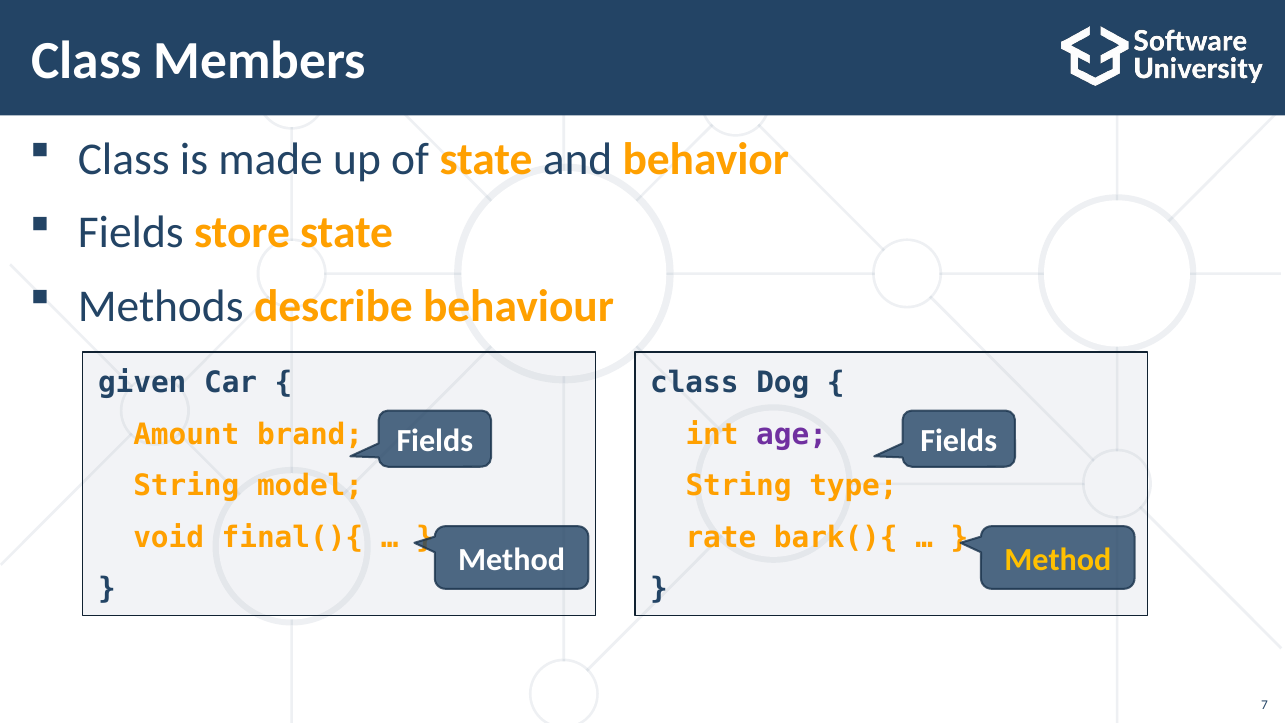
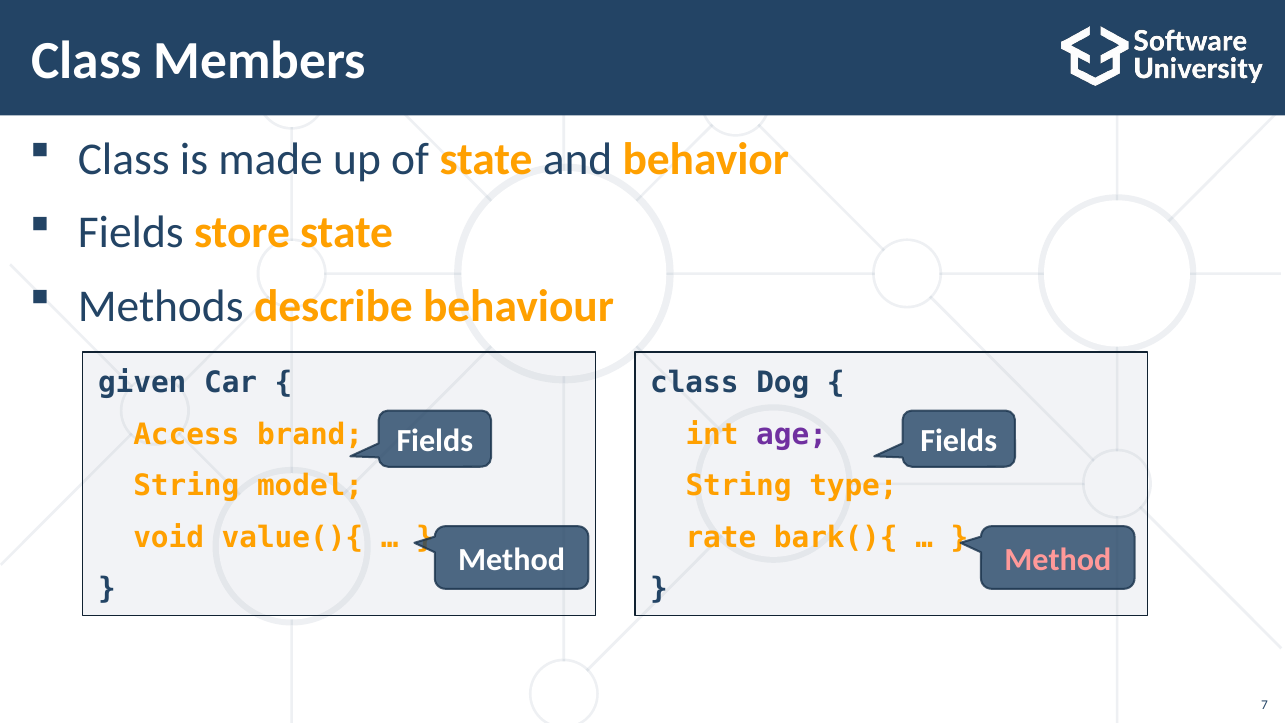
Amount: Amount -> Access
final(){: final(){ -> value(){
Method at (1058, 560) colour: yellow -> pink
